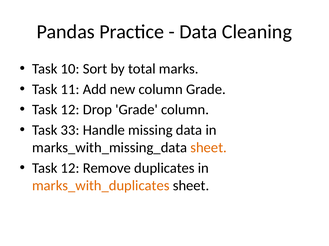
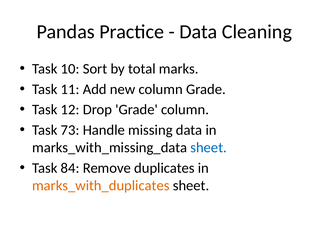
33: 33 -> 73
sheet at (209, 148) colour: orange -> blue
12 at (70, 168): 12 -> 84
